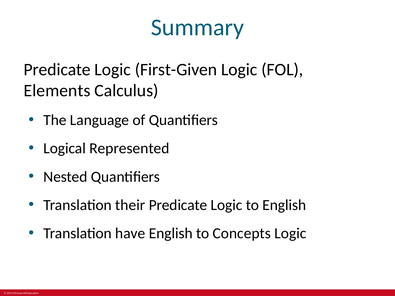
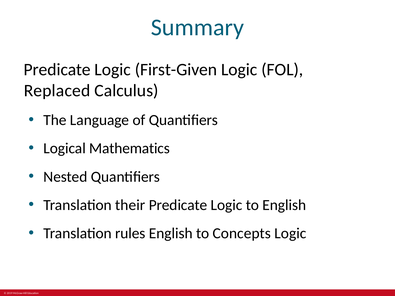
Elements: Elements -> Replaced
Represented: Represented -> Mathematics
have: have -> rules
